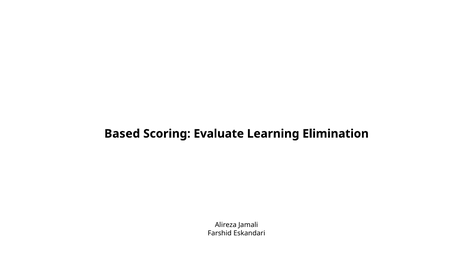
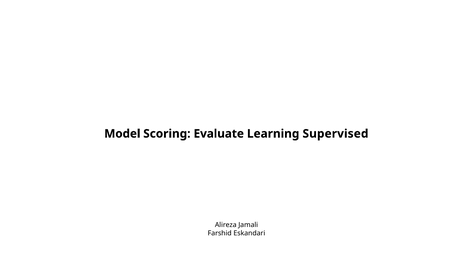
Based: Based -> Model
Elimination: Elimination -> Supervised
